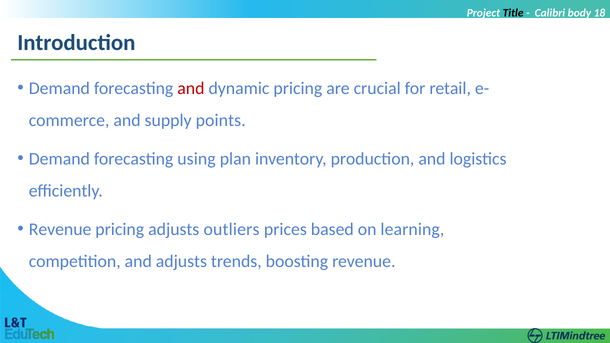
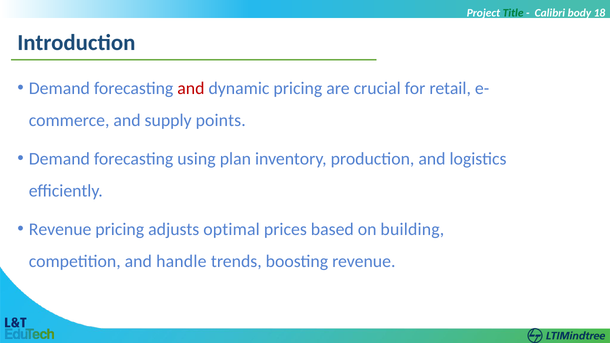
Title colour: black -> green
outliers: outliers -> optimal
learning: learning -> building
and adjusts: adjusts -> handle
